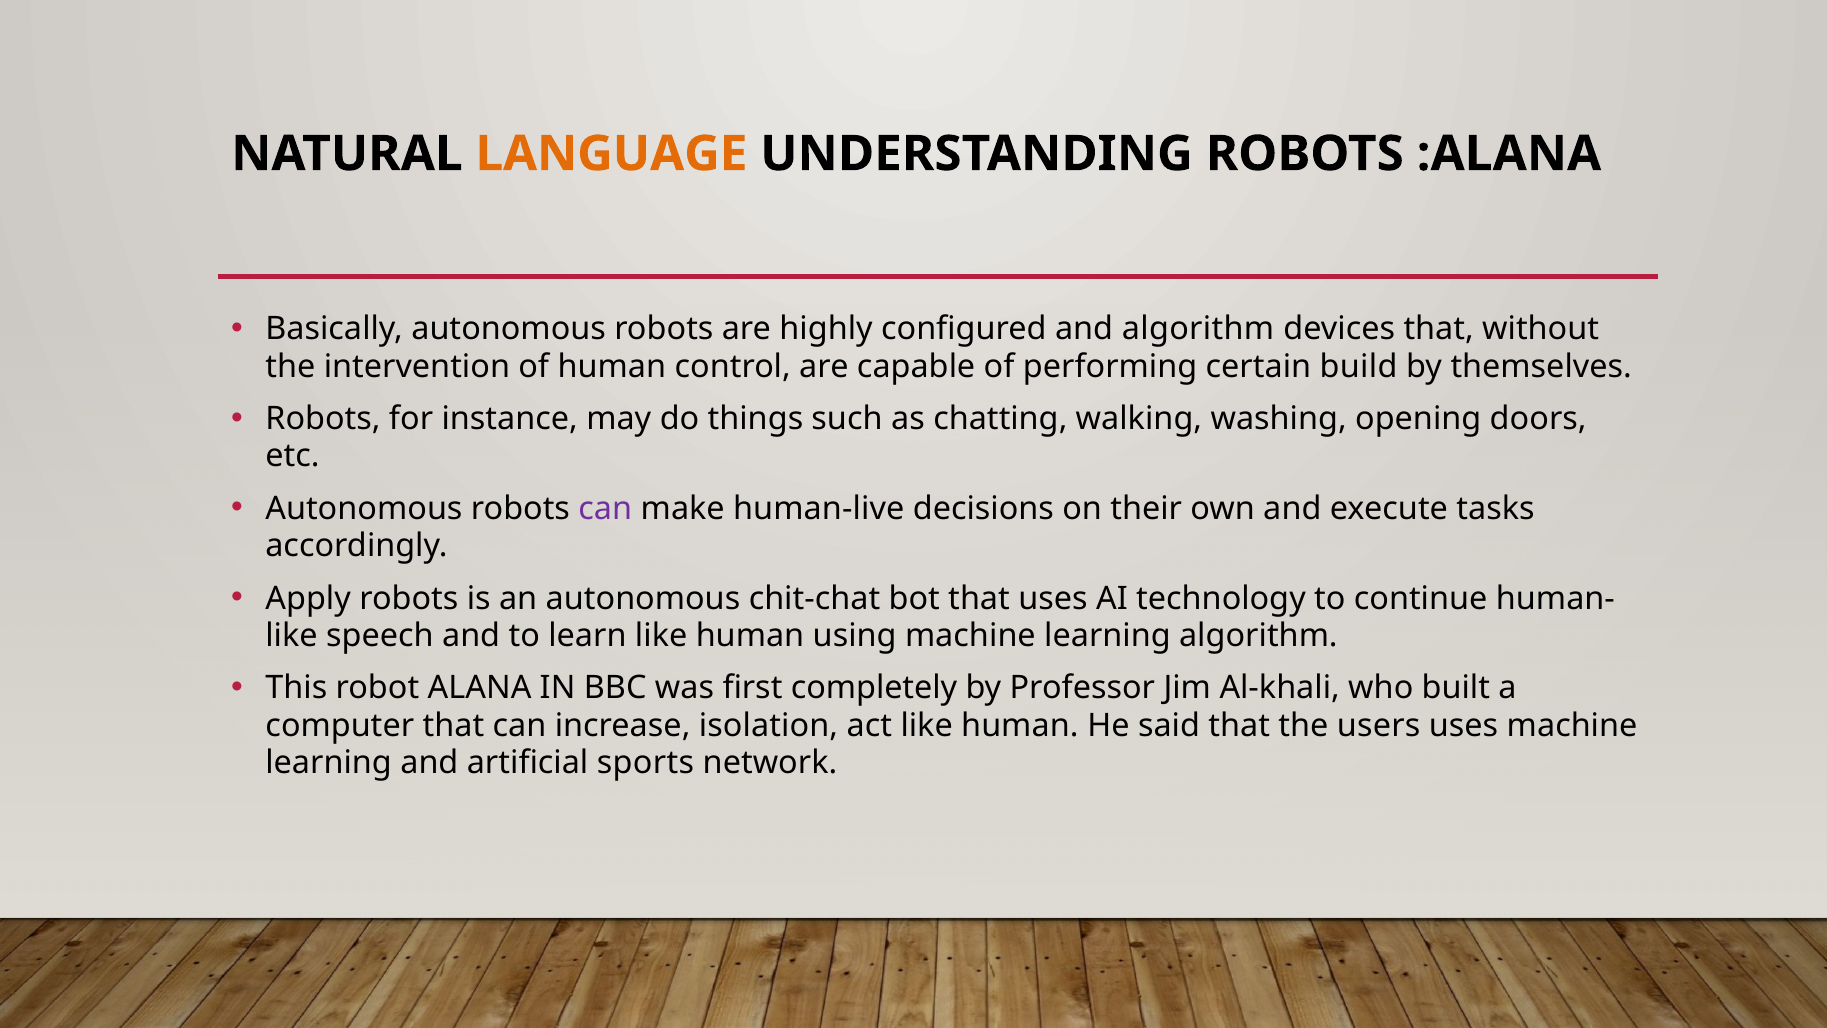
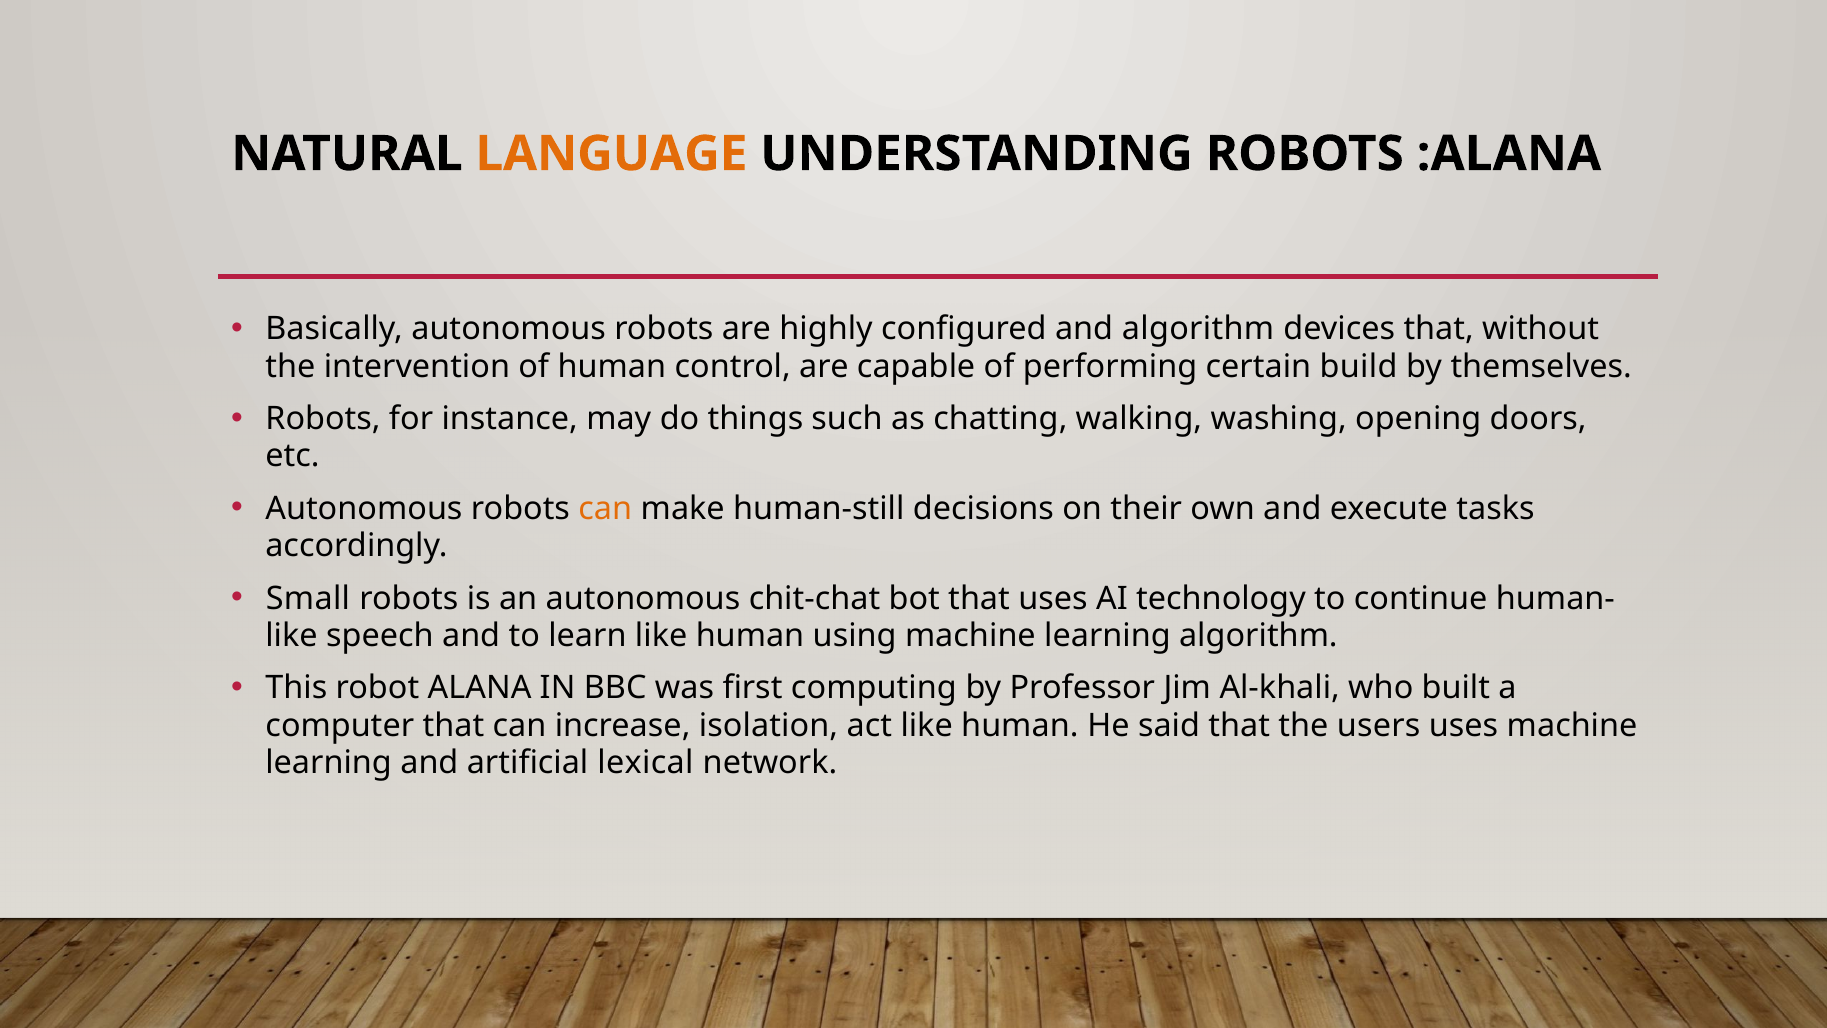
can at (605, 509) colour: purple -> orange
human-live: human-live -> human-still
Apply: Apply -> Small
completely: completely -> computing
sports: sports -> lexical
